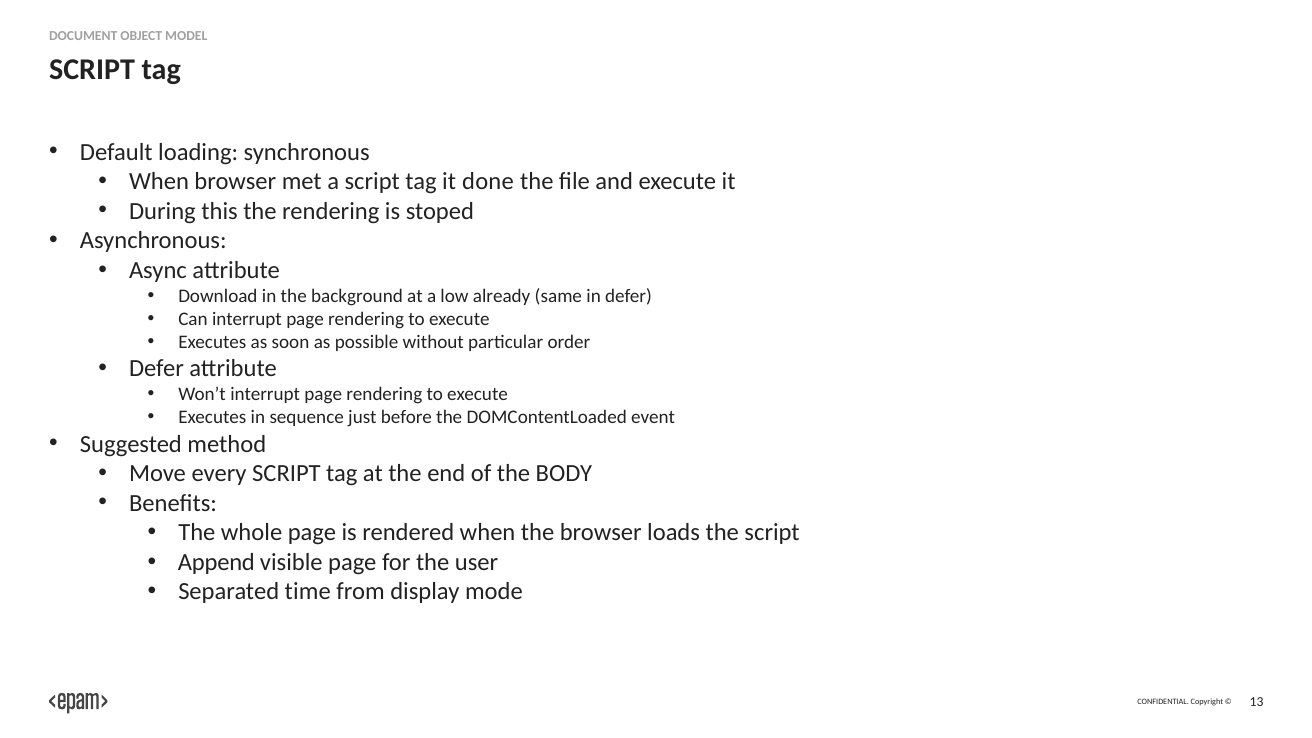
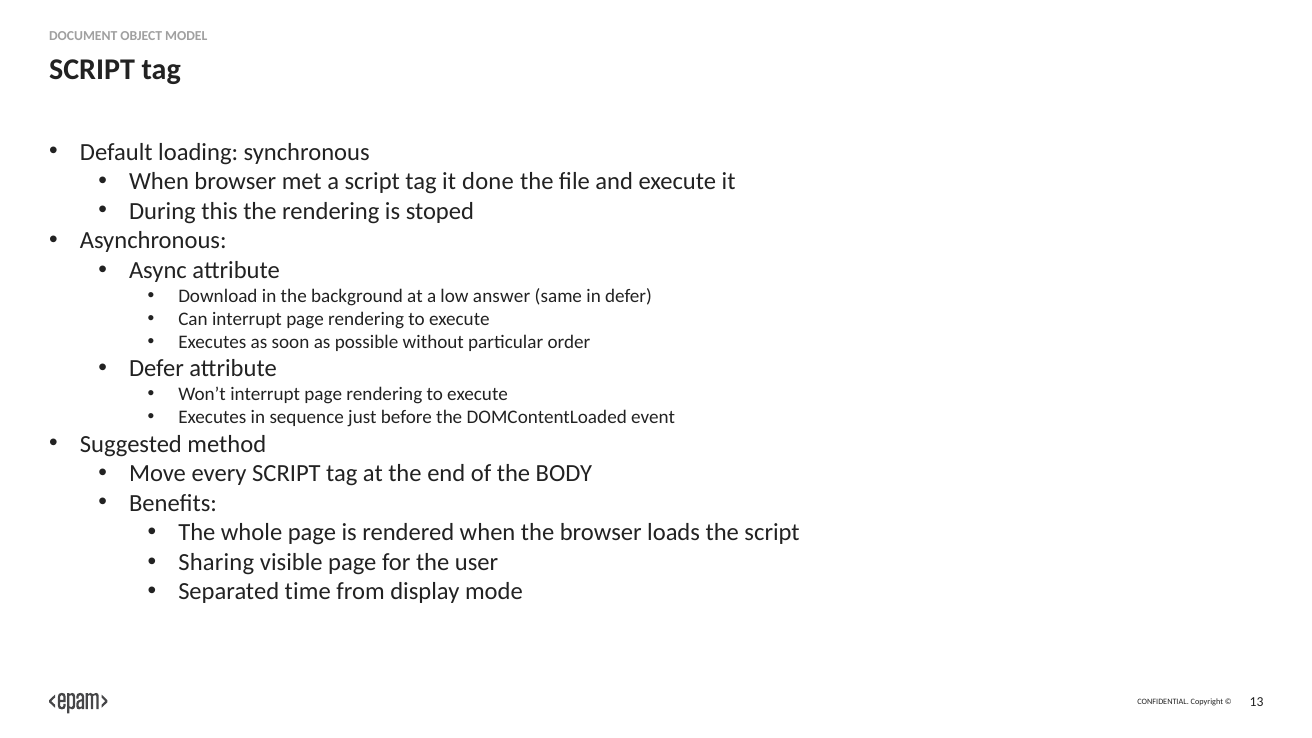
already: already -> answer
Append: Append -> Sharing
